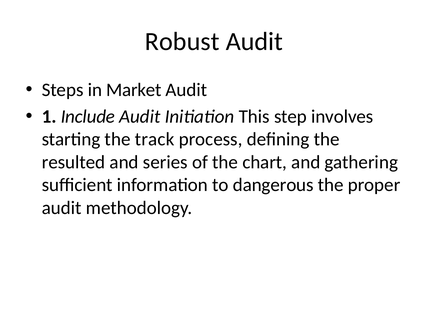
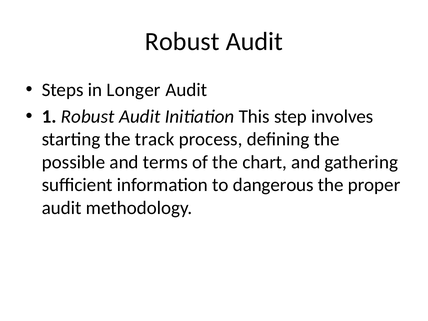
Market: Market -> Longer
1 Include: Include -> Robust
resulted: resulted -> possible
series: series -> terms
